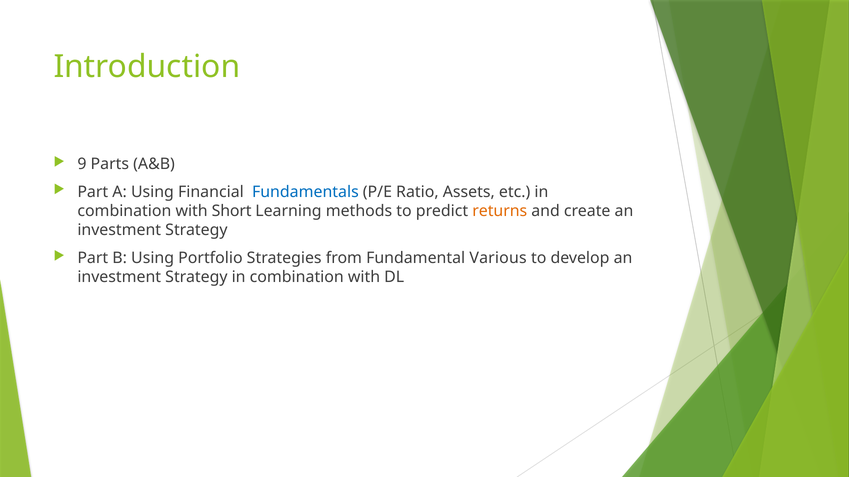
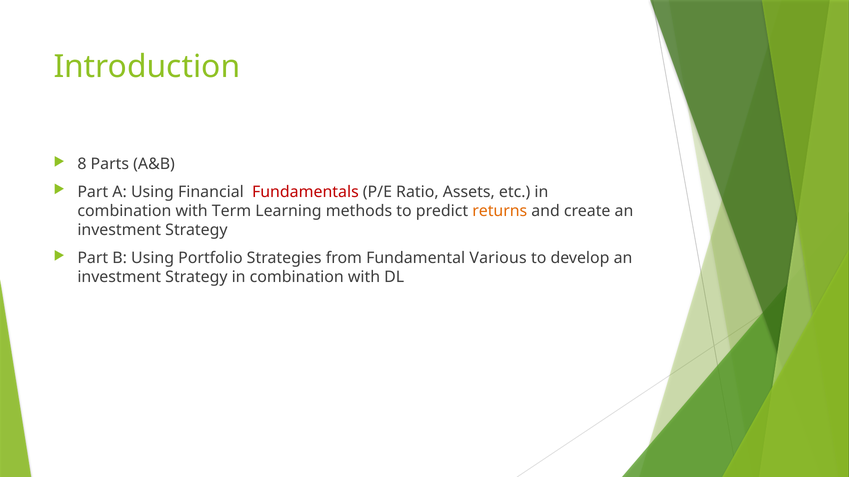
9: 9 -> 8
Fundamentals colour: blue -> red
Short: Short -> Term
